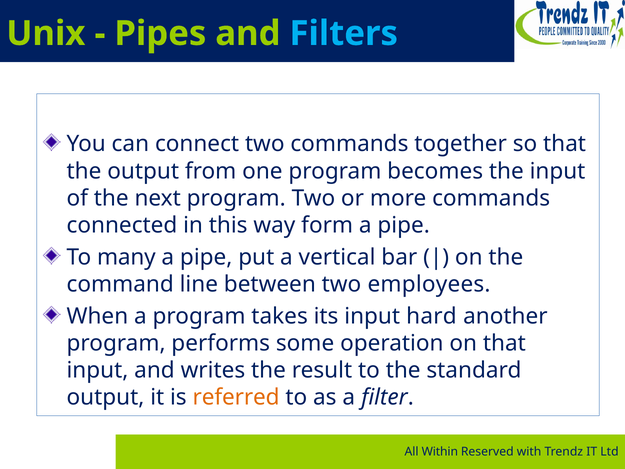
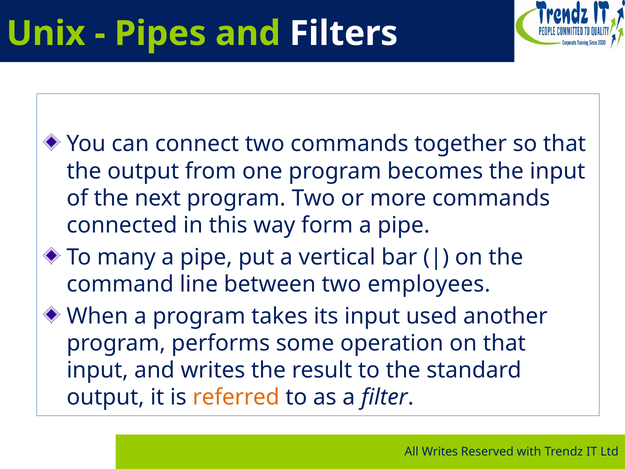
Filters colour: light blue -> white
hard: hard -> used
All Within: Within -> Writes
